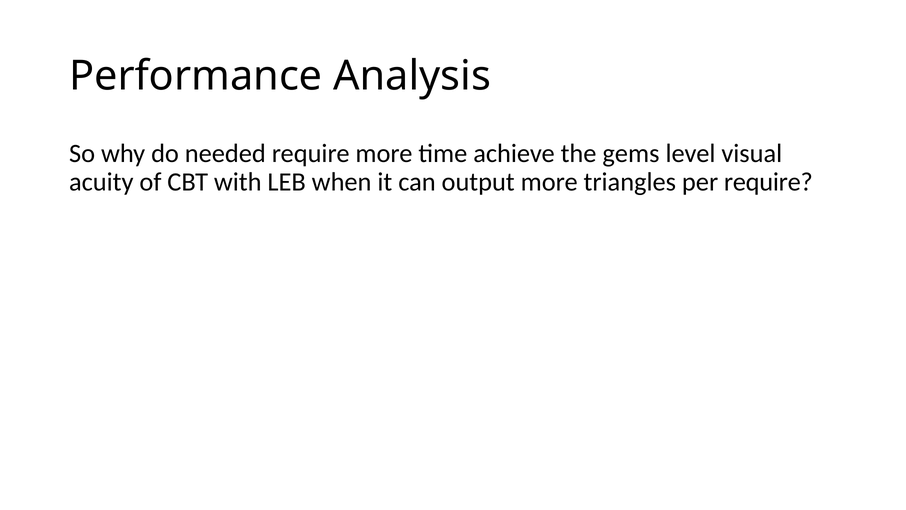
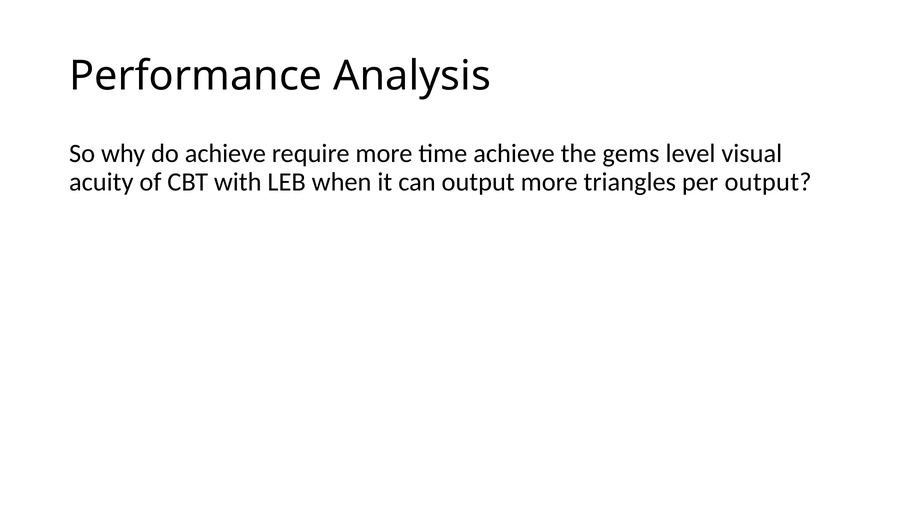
do needed: needed -> achieve
per require: require -> output
